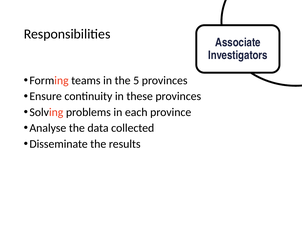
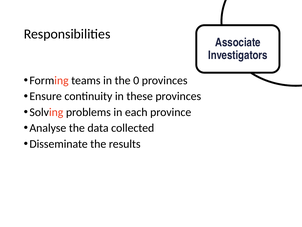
5: 5 -> 0
